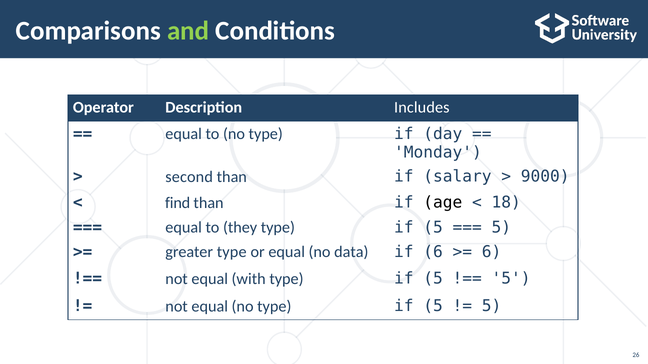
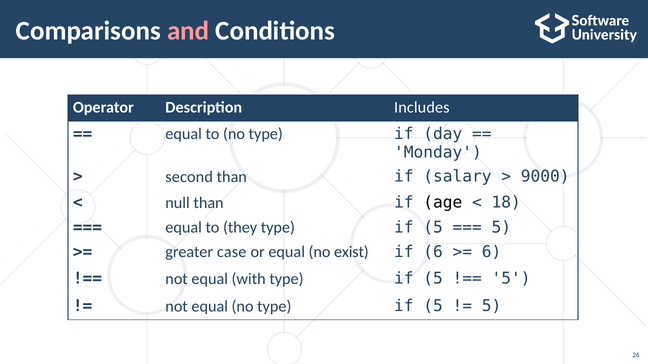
and colour: light green -> pink
find: find -> null
greater type: type -> case
data: data -> exist
